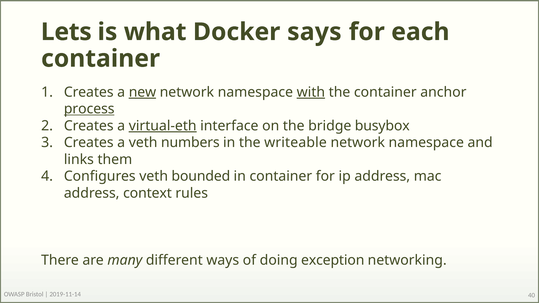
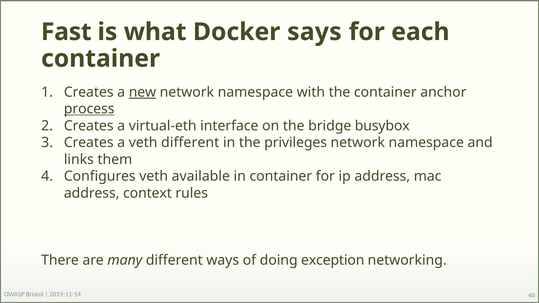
Lets: Lets -> Fast
with underline: present -> none
virtual-eth underline: present -> none
veth numbers: numbers -> different
writeable: writeable -> privileges
bounded: bounded -> available
